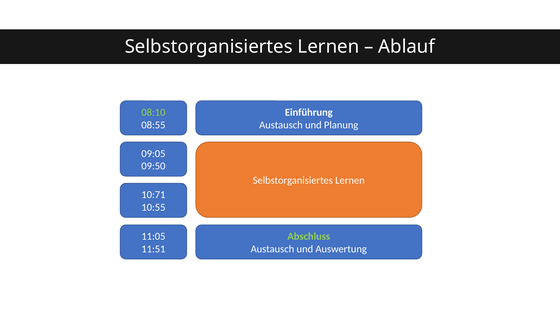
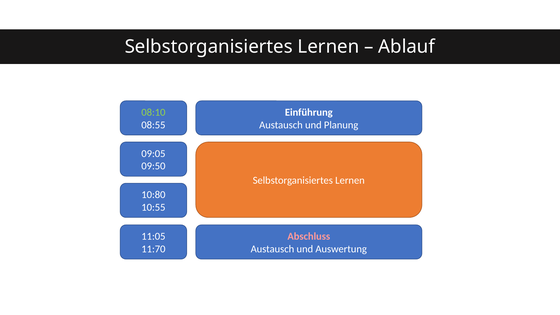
10:71: 10:71 -> 10:80
Abschluss colour: light green -> pink
11:51: 11:51 -> 11:70
